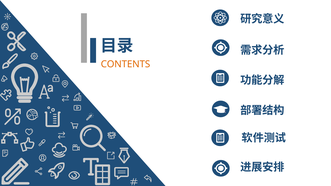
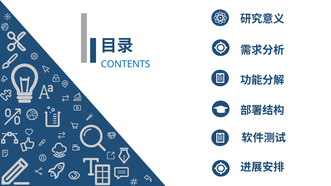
CONTENTS colour: orange -> blue
